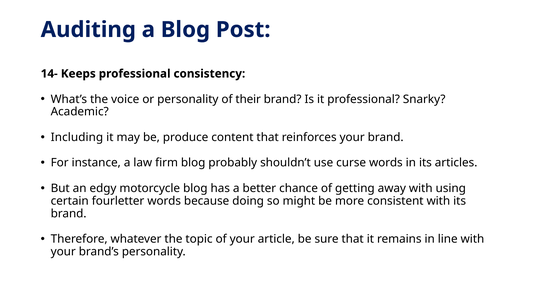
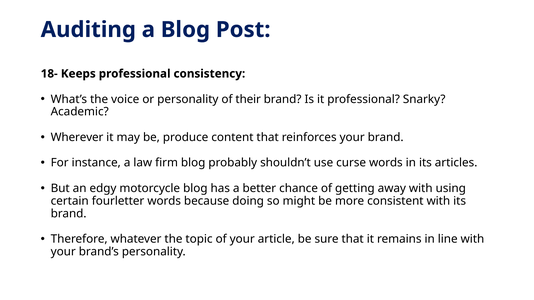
14-: 14- -> 18-
Including: Including -> Wherever
